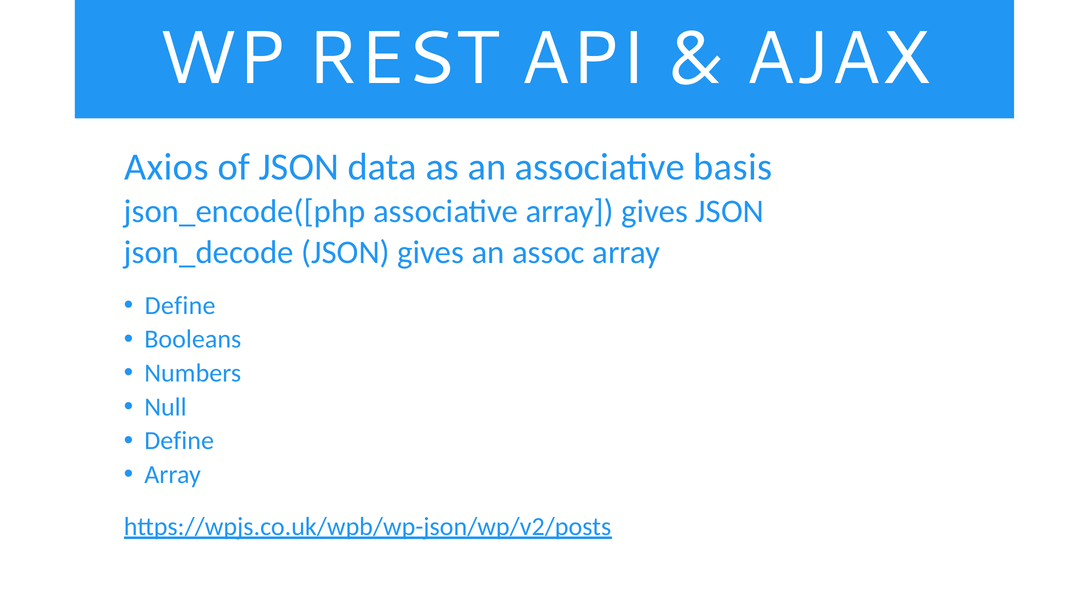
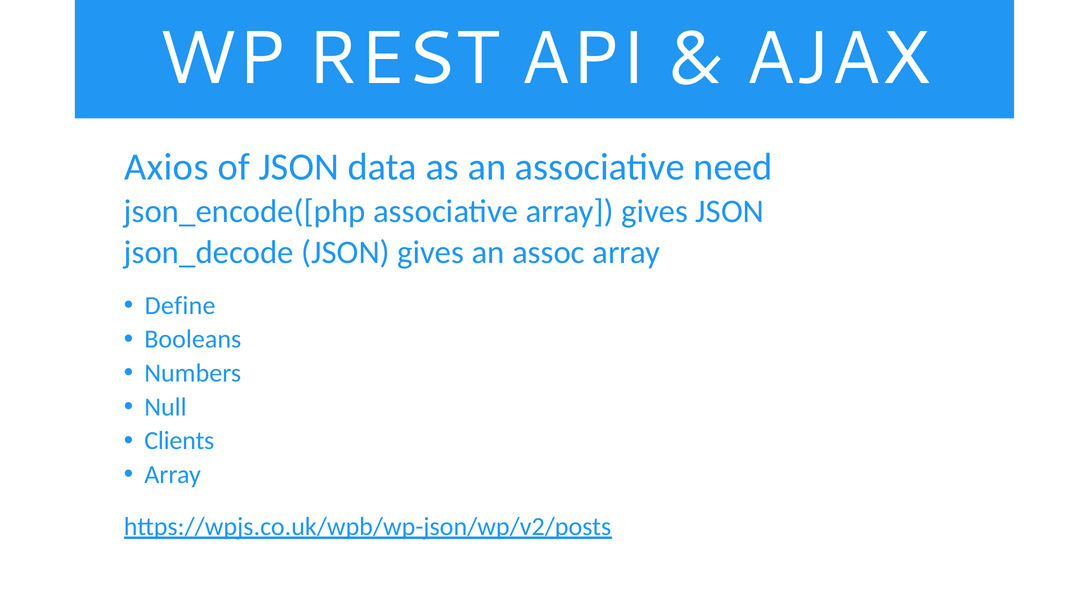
basis: basis -> need
Define at (179, 441): Define -> Clients
